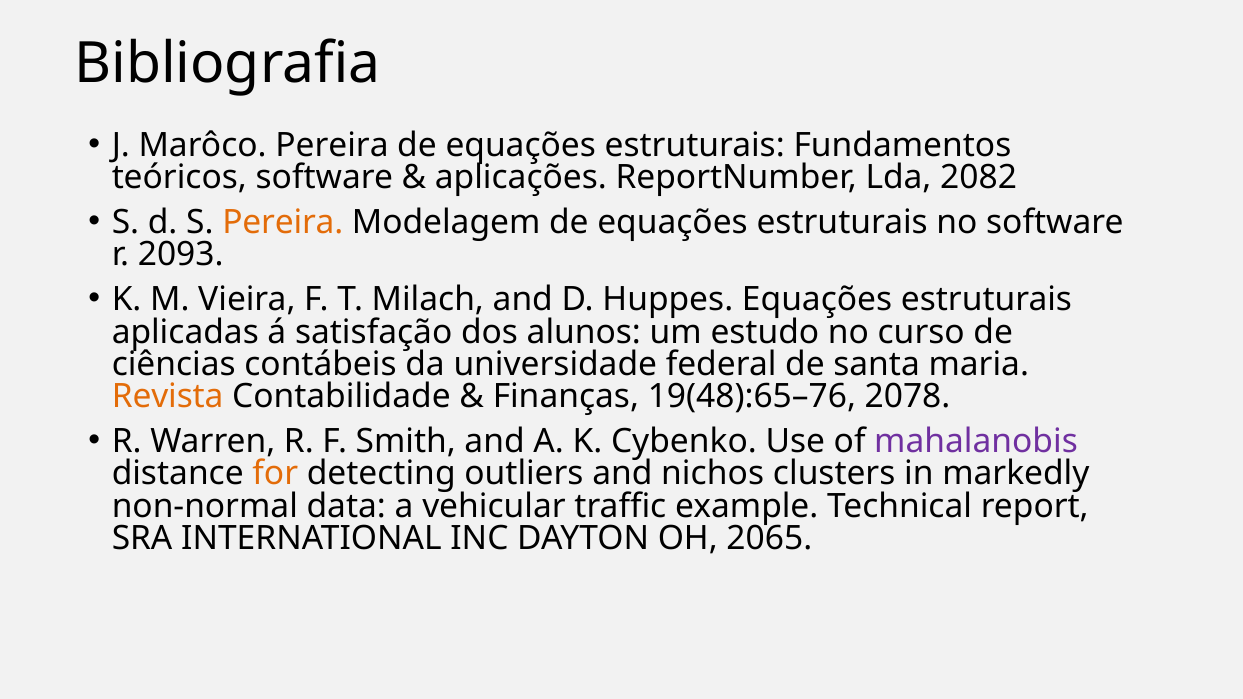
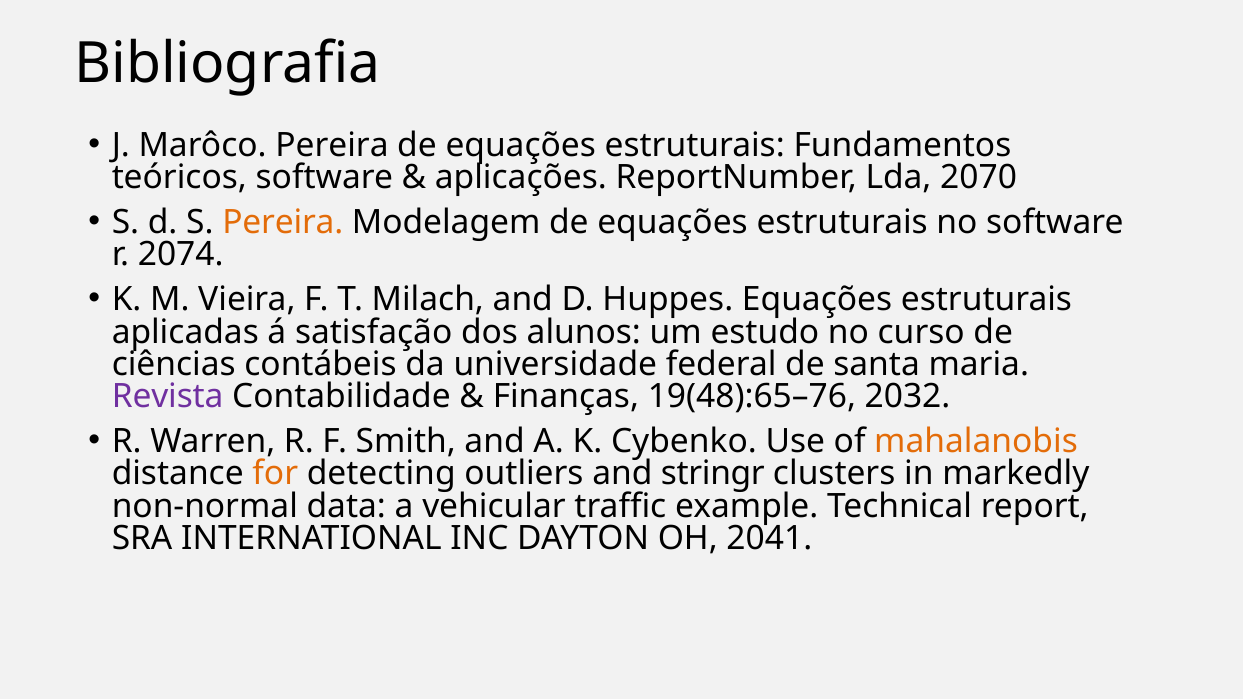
2082: 2082 -> 2070
2093: 2093 -> 2074
Revista colour: orange -> purple
2078: 2078 -> 2032
mahalanobis colour: purple -> orange
nichos: nichos -> stringr
2065: 2065 -> 2041
